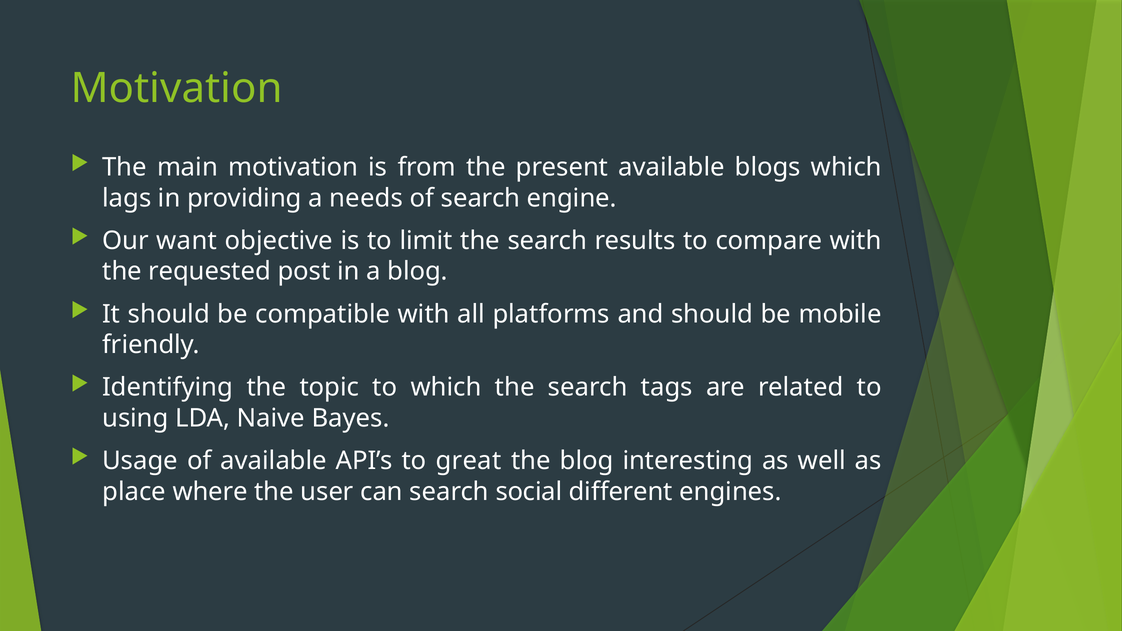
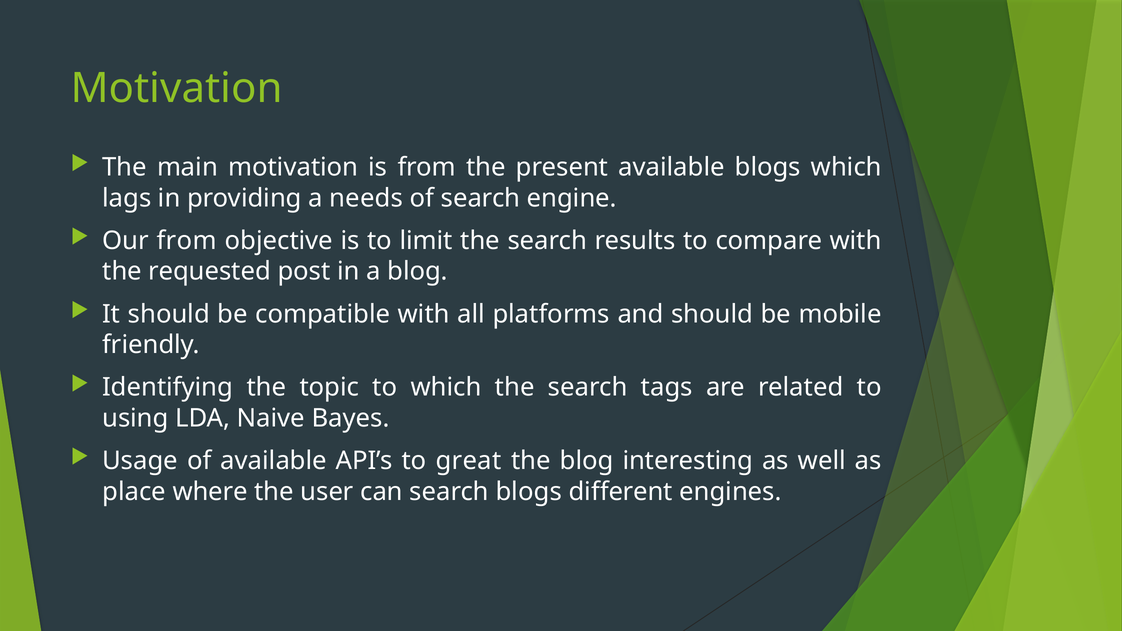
Our want: want -> from
search social: social -> blogs
